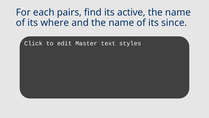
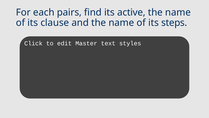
where: where -> clause
since: since -> steps
